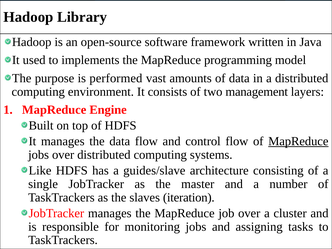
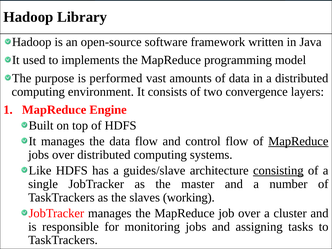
management: management -> convergence
consisting underline: none -> present
iteration: iteration -> working
